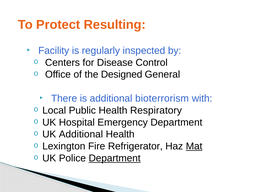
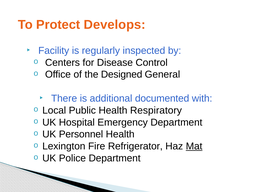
Resulting: Resulting -> Develops
bioterrorism: bioterrorism -> documented
UK Additional: Additional -> Personnel
Department at (115, 158) underline: present -> none
